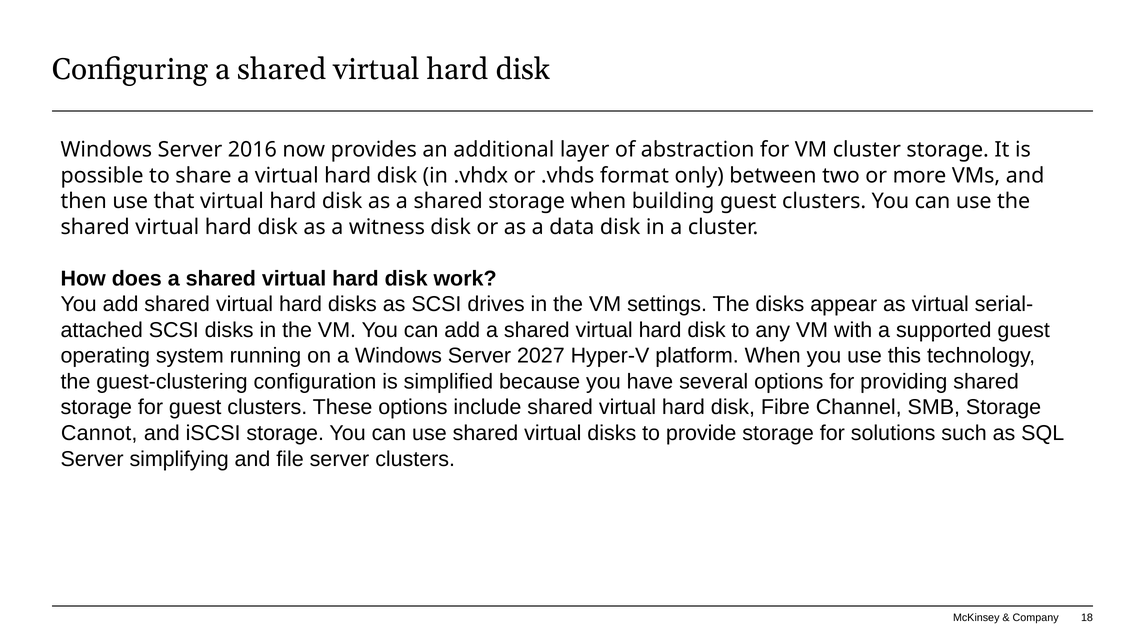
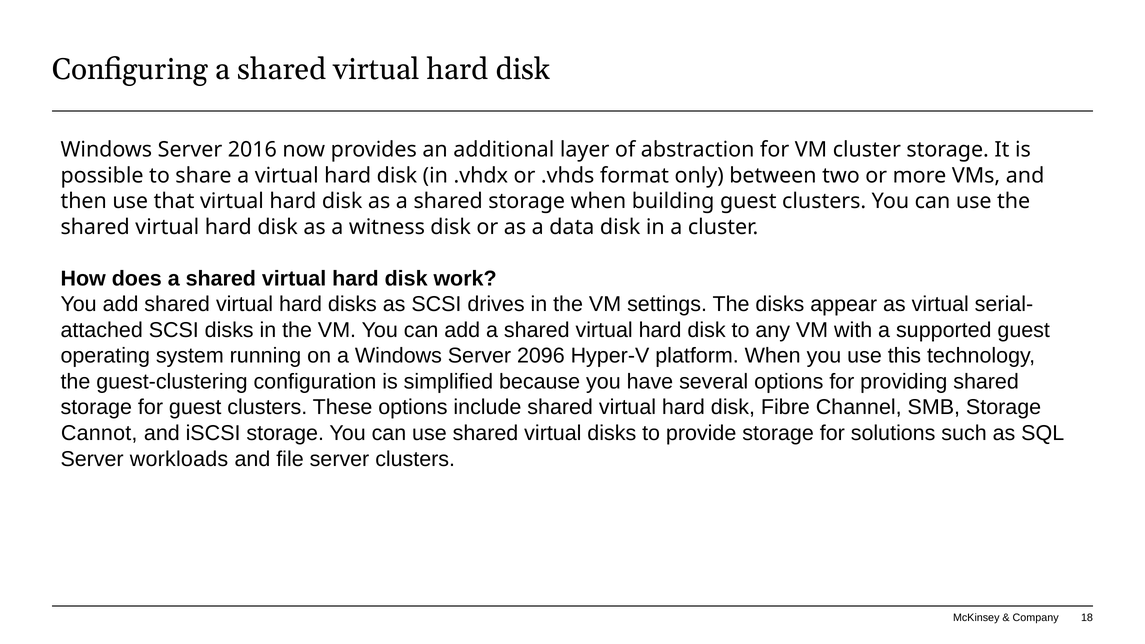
2027: 2027 -> 2096
simplifying: simplifying -> workloads
